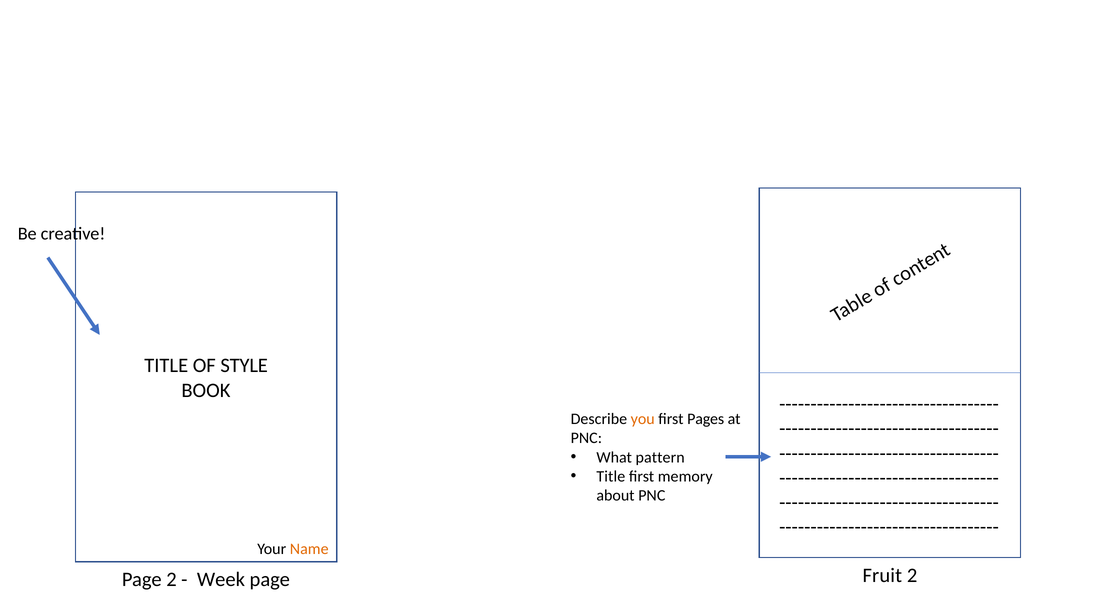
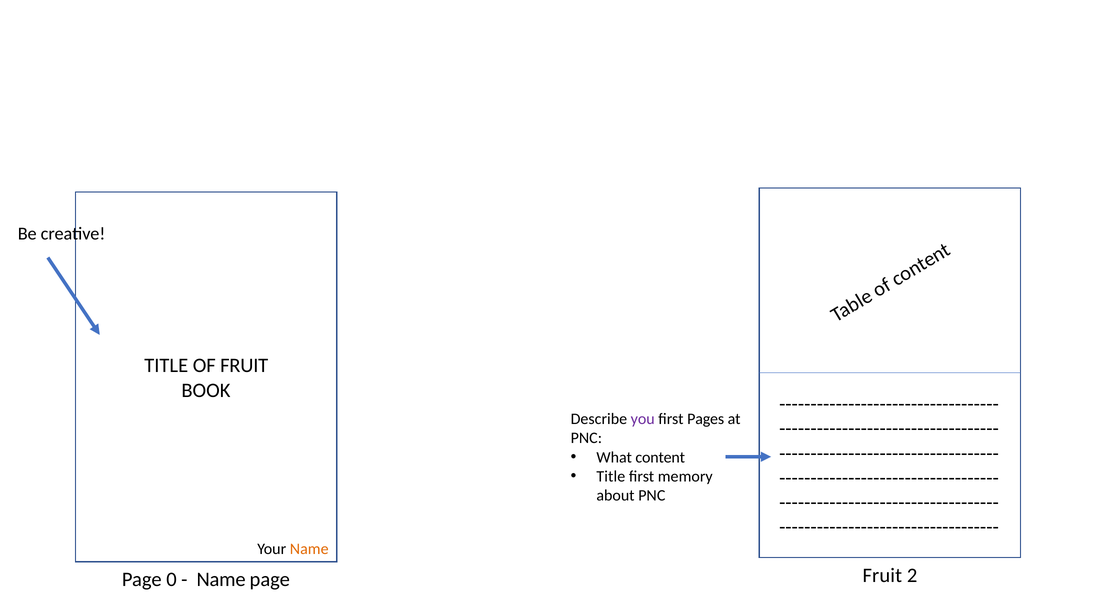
OF STYLE: STYLE -> FRUIT
you colour: orange -> purple
pattern: pattern -> content
Page 2: 2 -> 0
Week at (221, 580): Week -> Name
